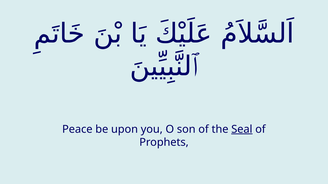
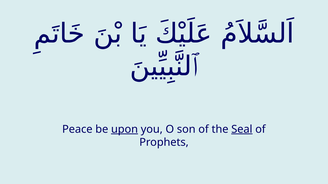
upon underline: none -> present
